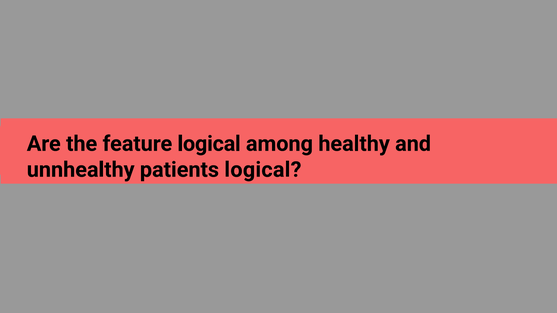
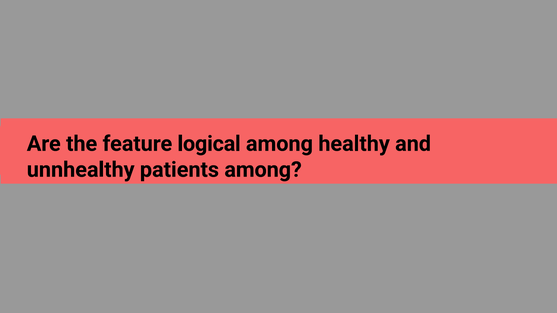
patients logical: logical -> among
